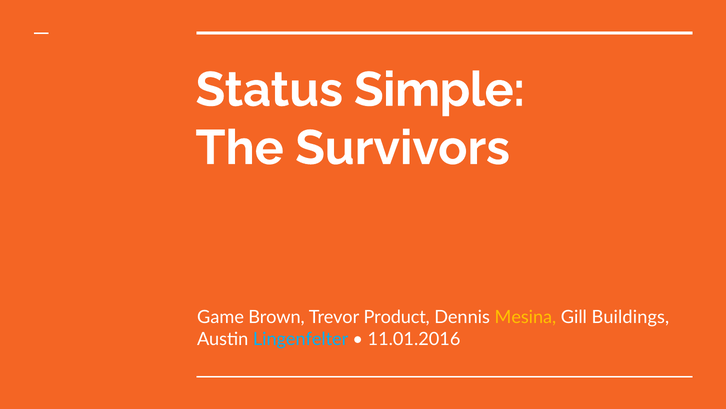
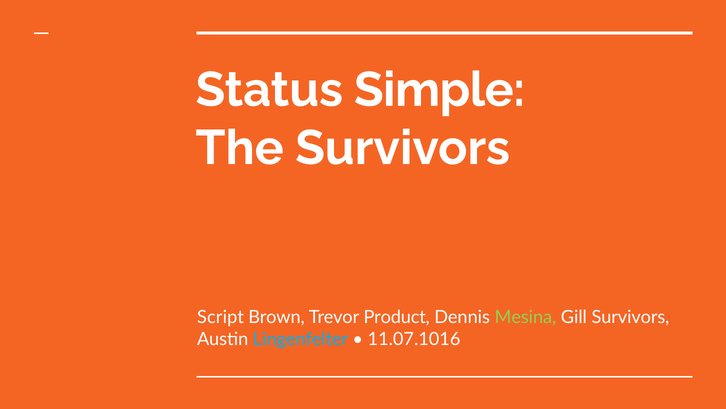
Game: Game -> Script
Mesina colour: yellow -> light green
Gill Buildings: Buildings -> Survivors
11.01.2016: 11.01.2016 -> 11.07.1016
